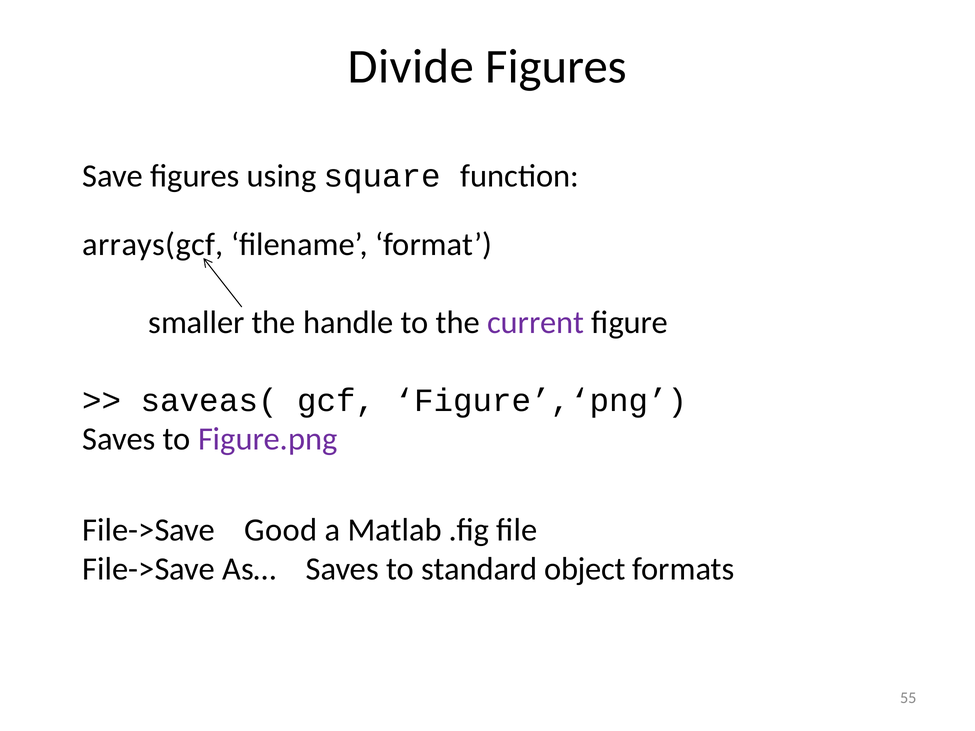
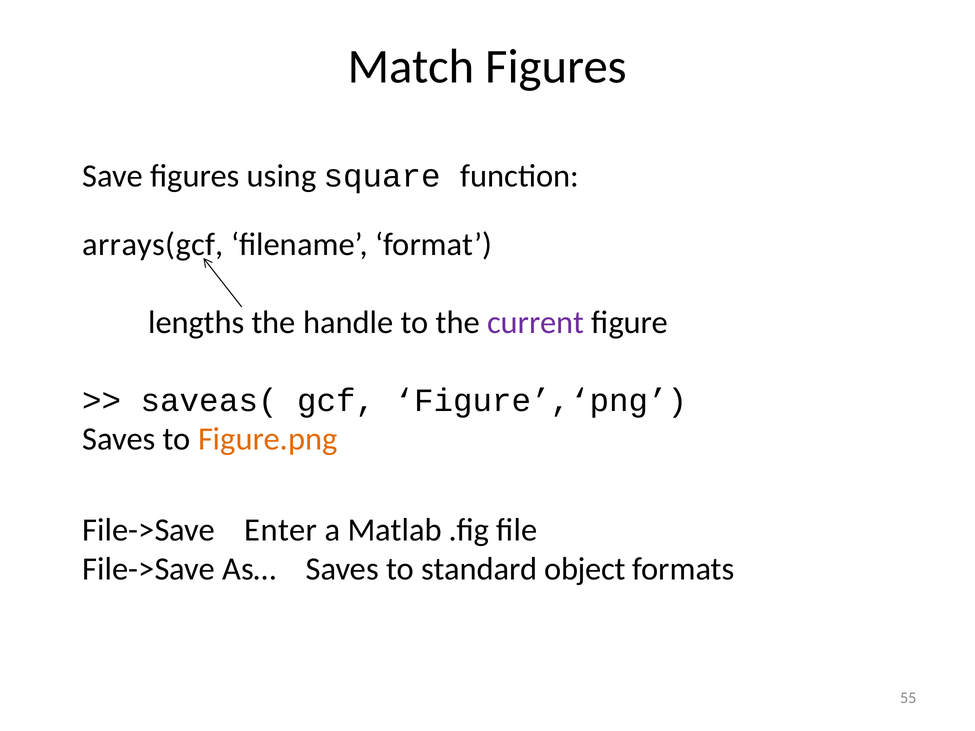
Divide: Divide -> Match
smaller: smaller -> lengths
Figure.png colour: purple -> orange
Good: Good -> Enter
